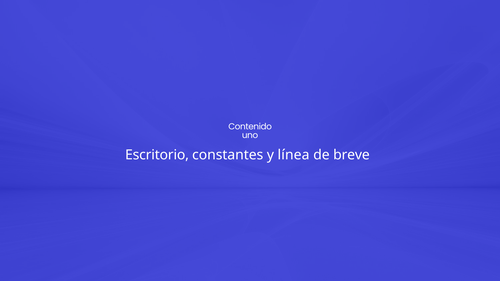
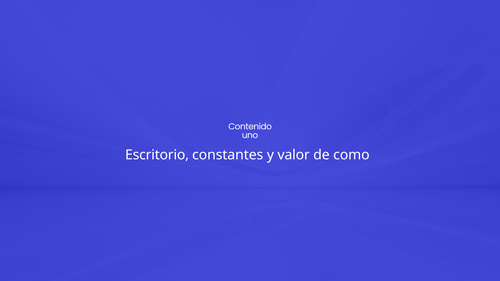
línea: línea -> valor
breve: breve -> como
